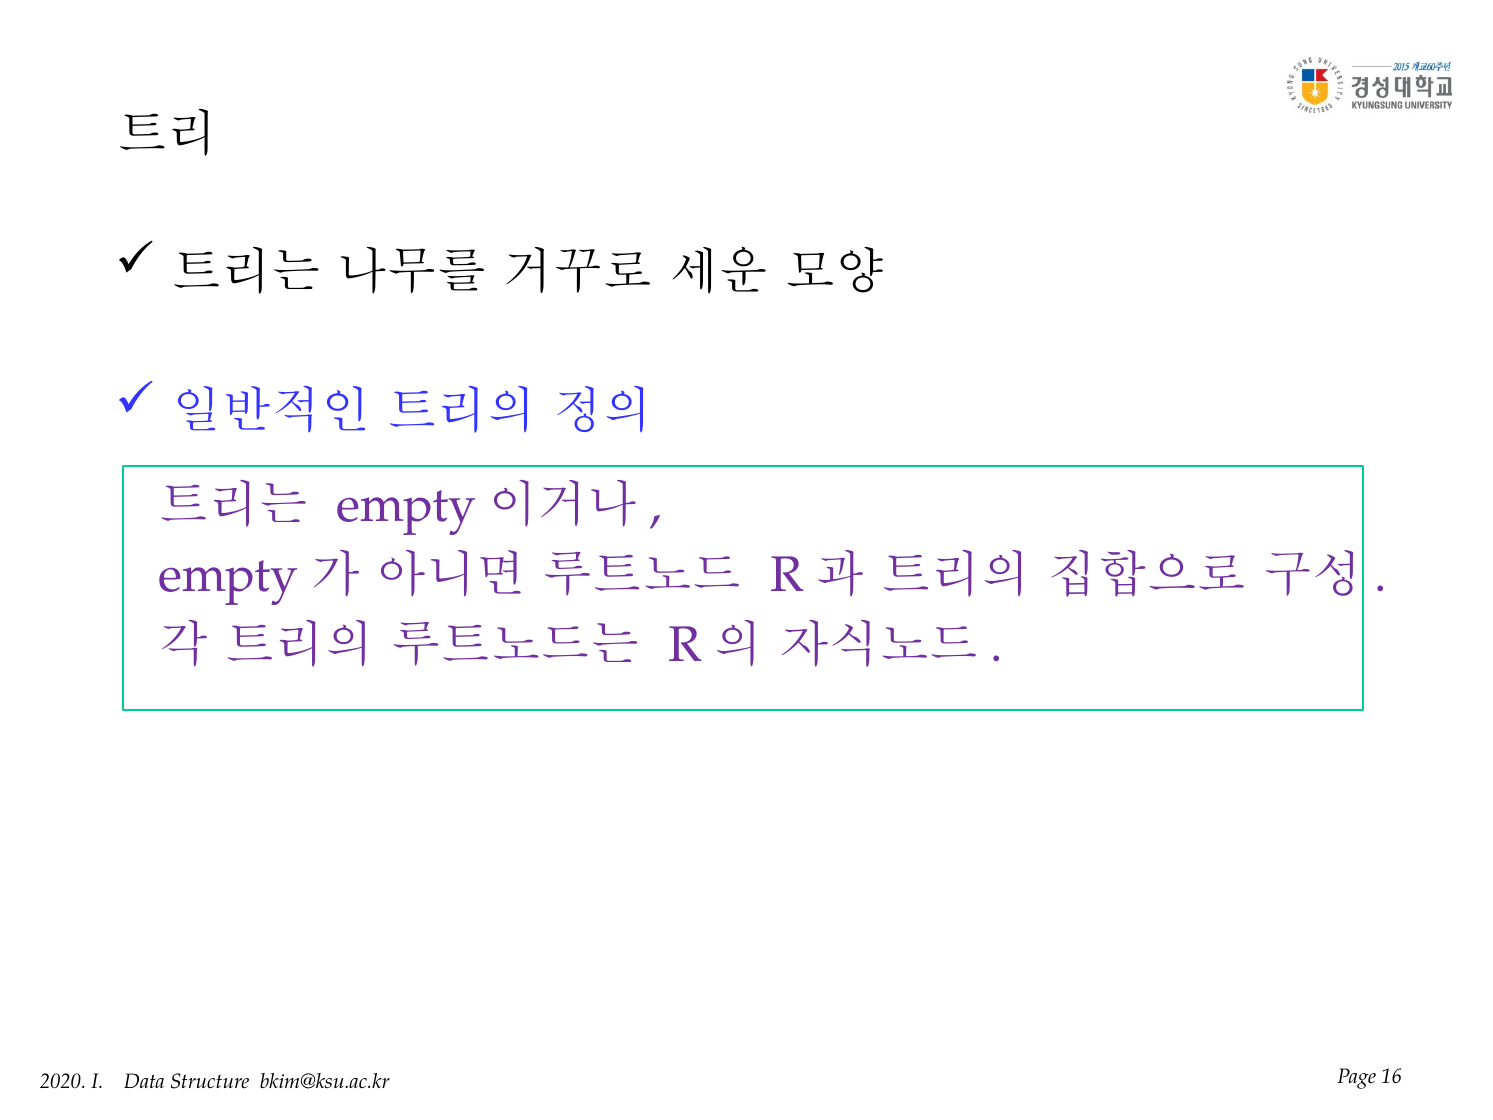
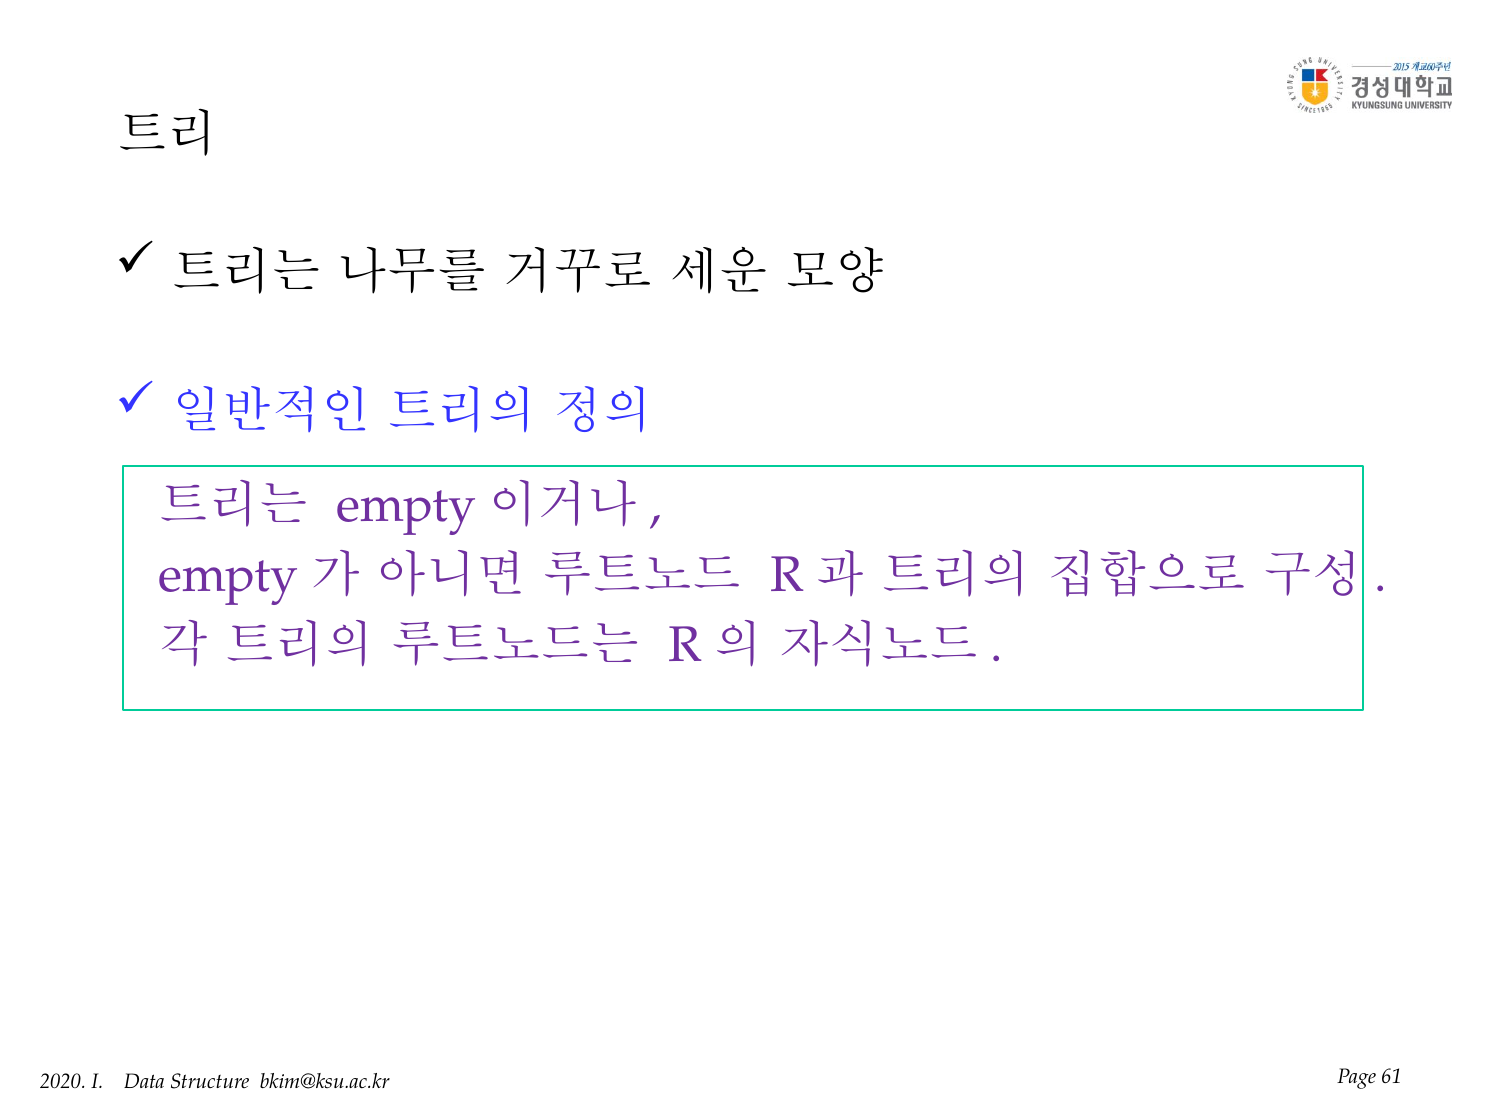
16: 16 -> 61
